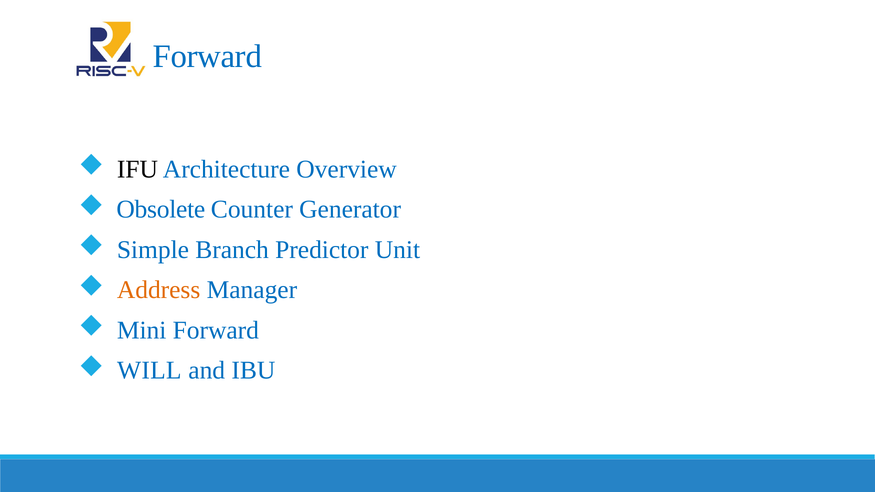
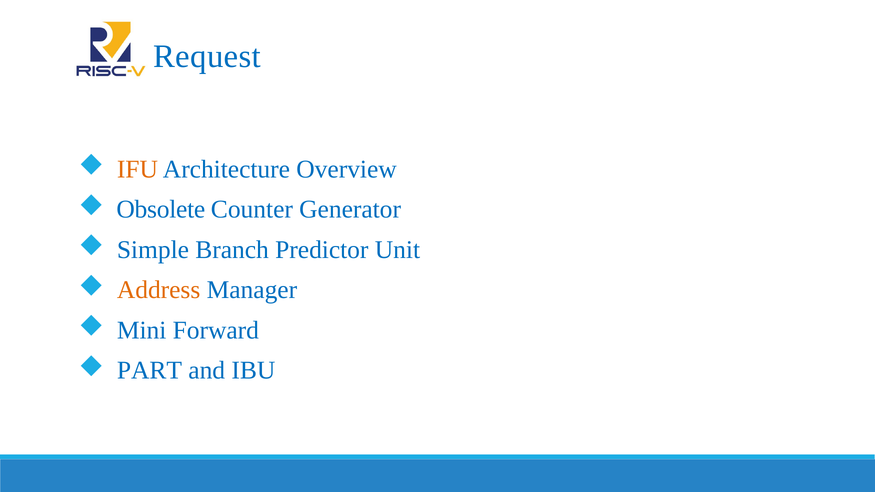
Forward at (207, 57): Forward -> Request
IFU colour: black -> orange
WILL: WILL -> PART
